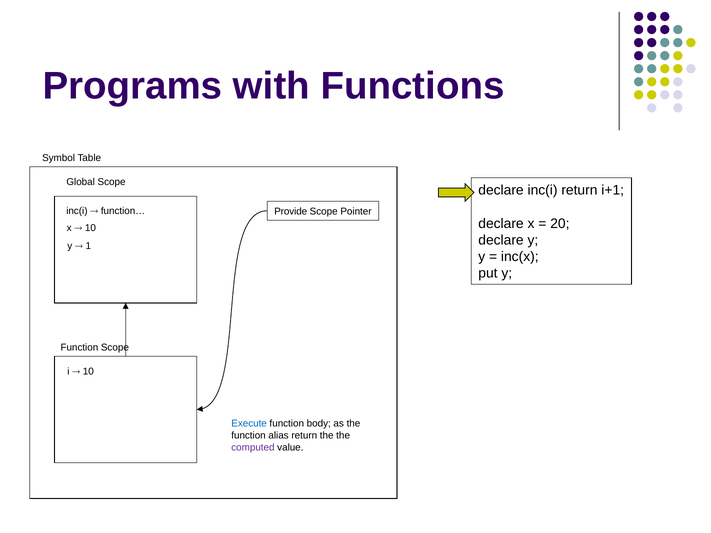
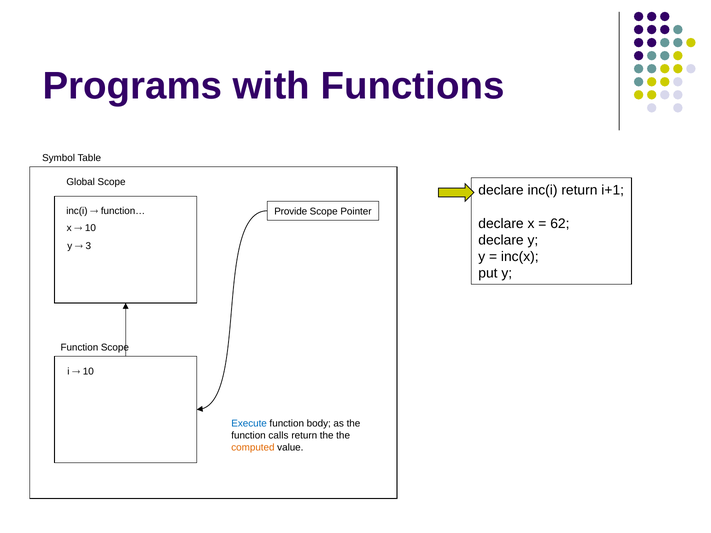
20: 20 -> 62
1: 1 -> 3
alias: alias -> calls
computed colour: purple -> orange
